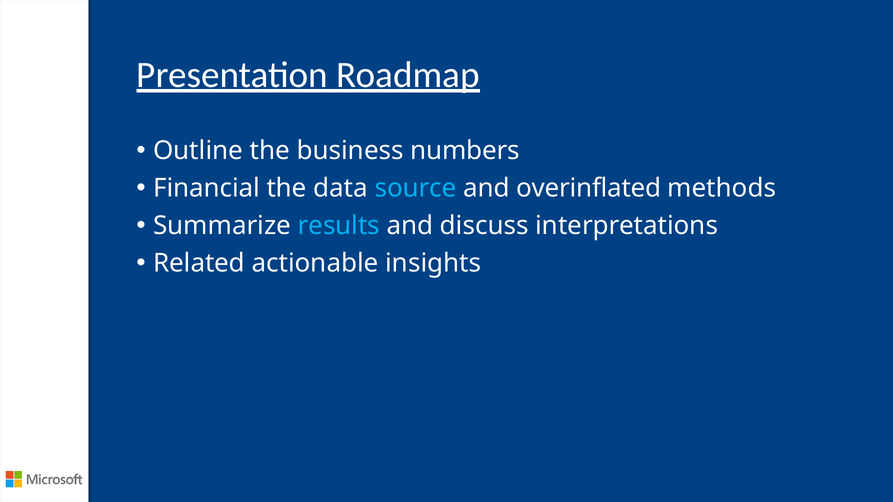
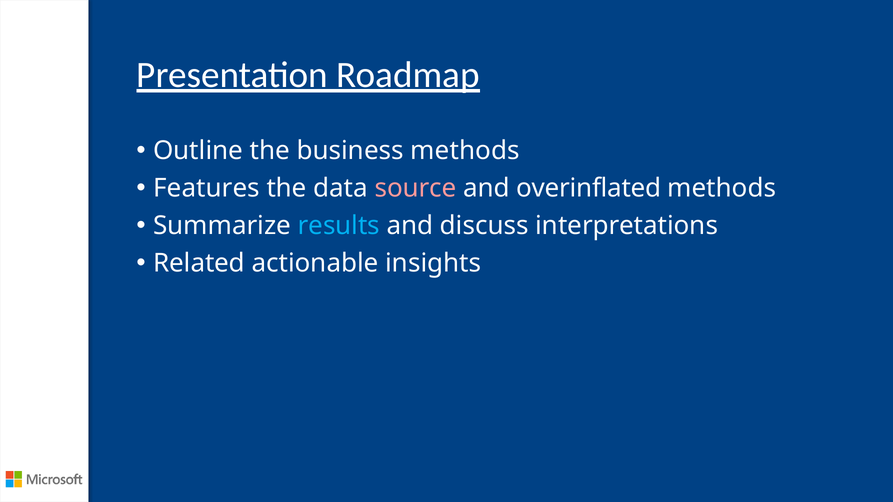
business numbers: numbers -> methods
Financial: Financial -> Features
source colour: light blue -> pink
